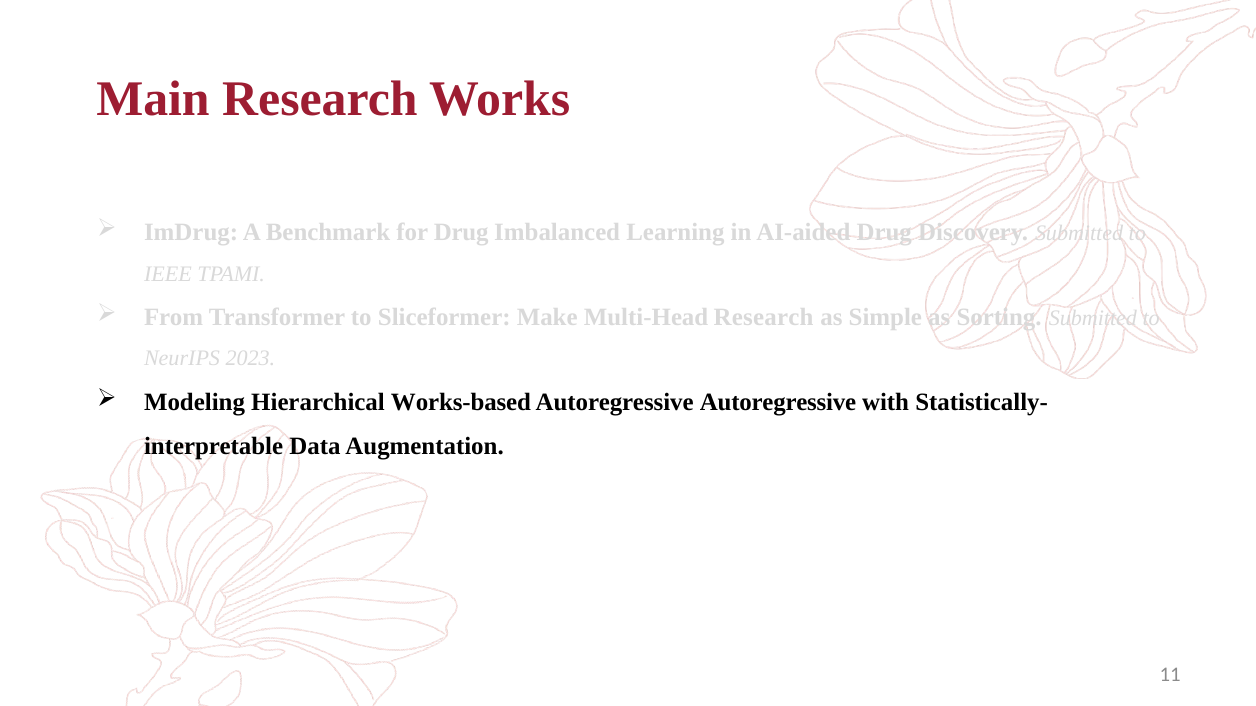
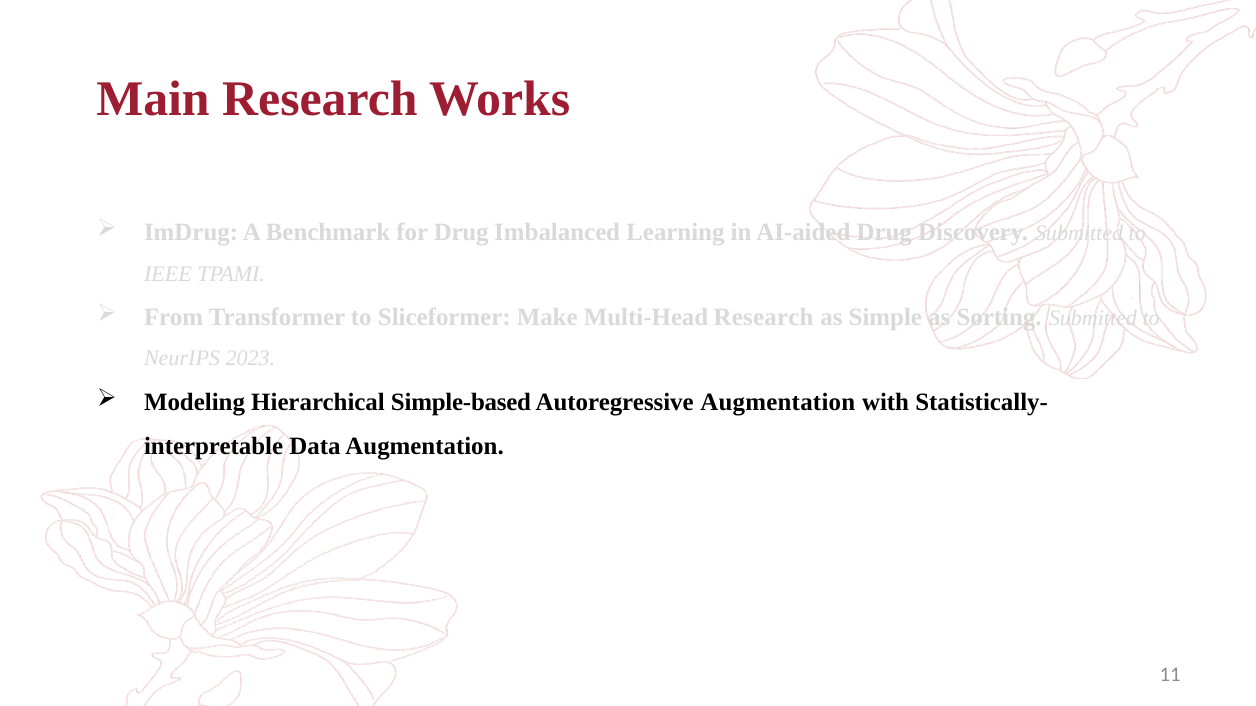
Works-based: Works-based -> Simple-based
Autoregressive Autoregressive: Autoregressive -> Augmentation
